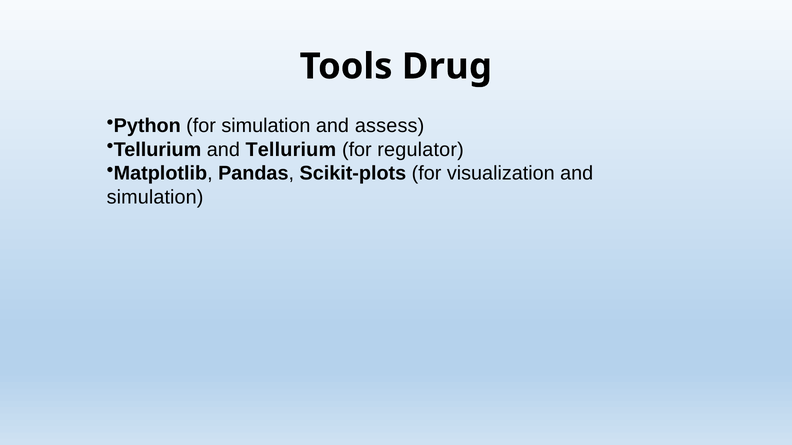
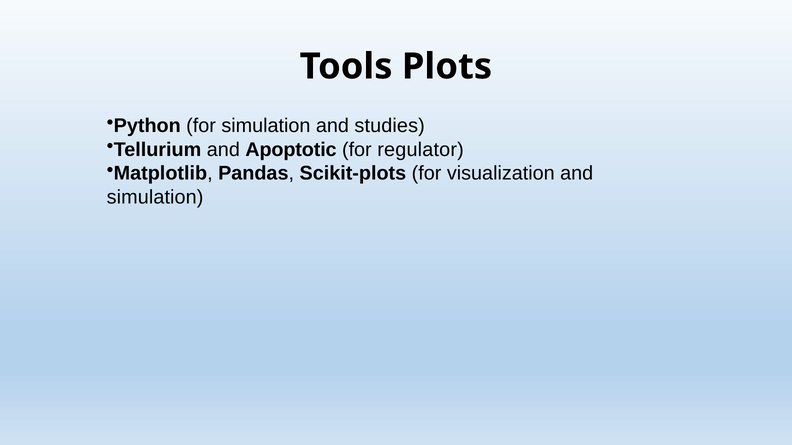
Drug: Drug -> Plots
assess: assess -> studies
and Tellurium: Tellurium -> Apoptotic
